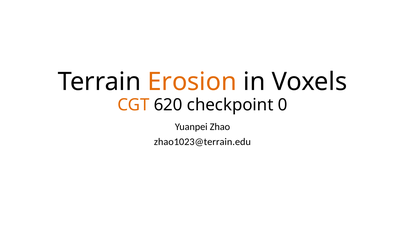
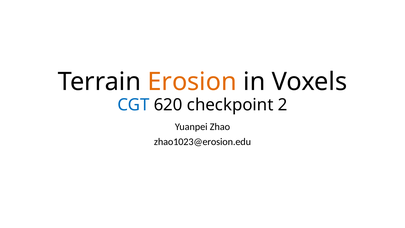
CGT colour: orange -> blue
0: 0 -> 2
zhao1023@terrain.edu: zhao1023@terrain.edu -> zhao1023@erosion.edu
